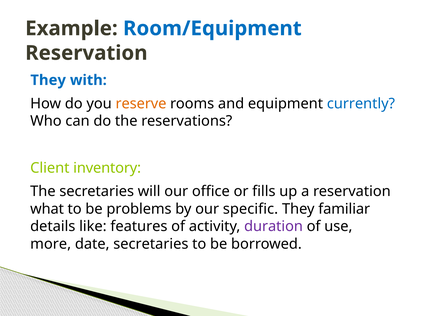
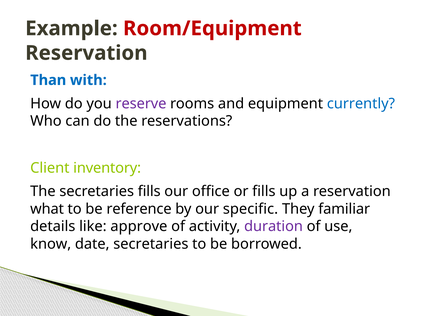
Room/Equipment colour: blue -> red
They at (48, 80): They -> Than
reserve colour: orange -> purple
secretaries will: will -> fills
problems: problems -> reference
features: features -> approve
more: more -> know
